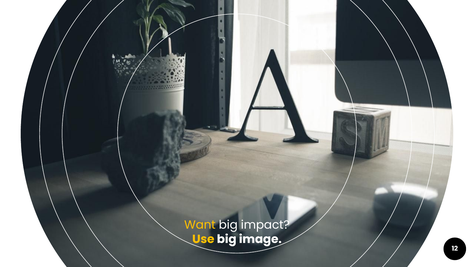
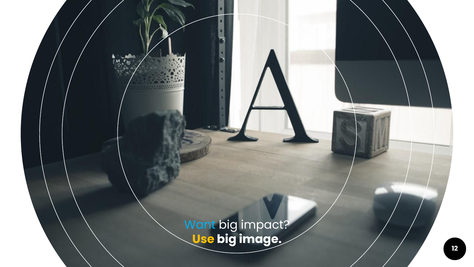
Want colour: yellow -> light blue
